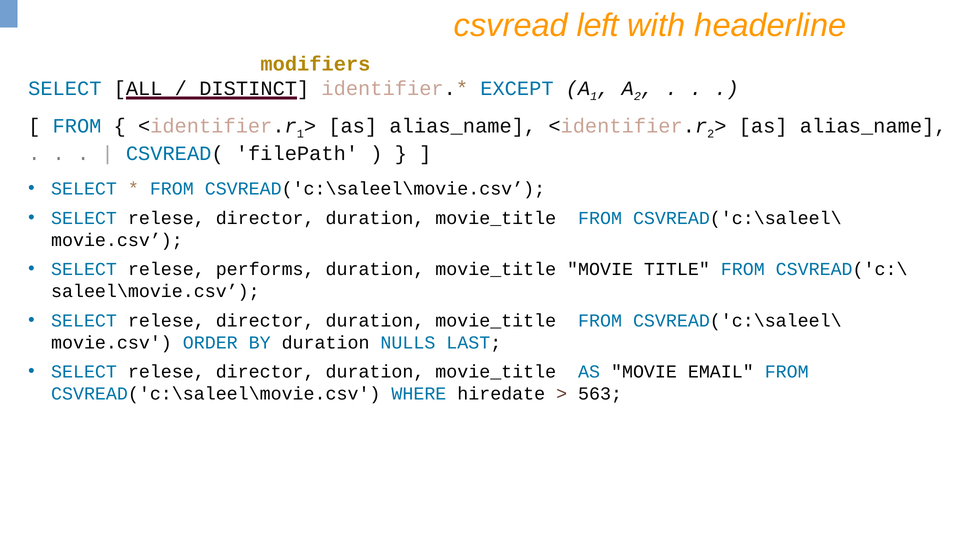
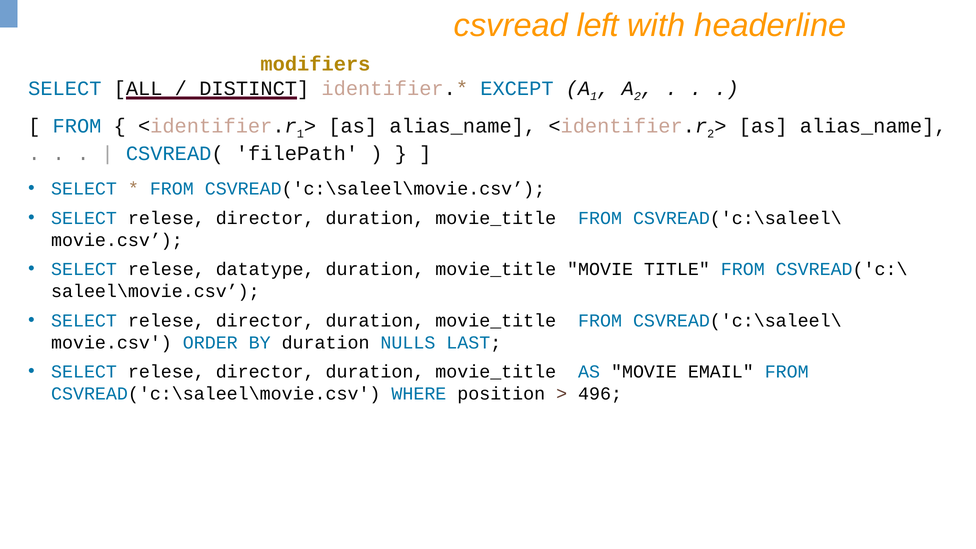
performs: performs -> datatype
hiredate: hiredate -> position
563: 563 -> 496
